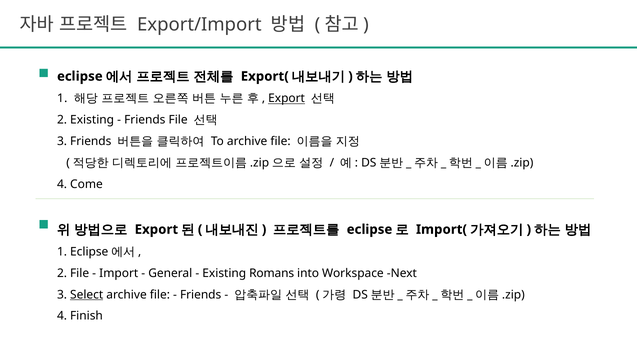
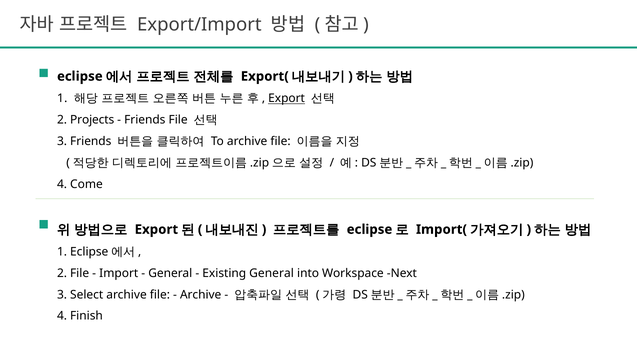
Existing at (92, 120): Existing -> Projects
Existing Romans: Romans -> General
Select underline: present -> none
Friends at (201, 295): Friends -> Archive
